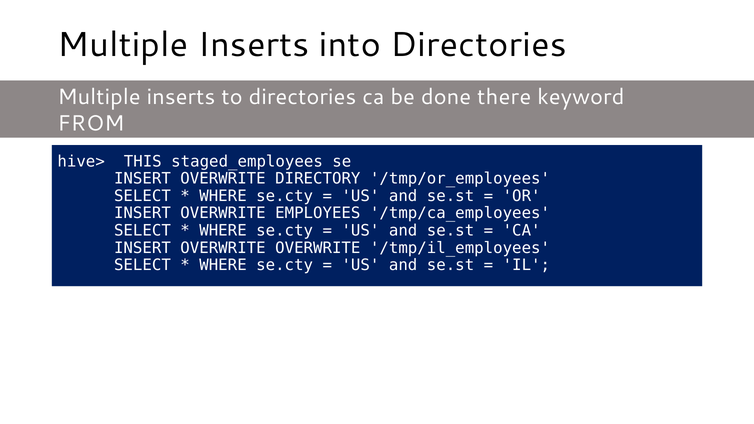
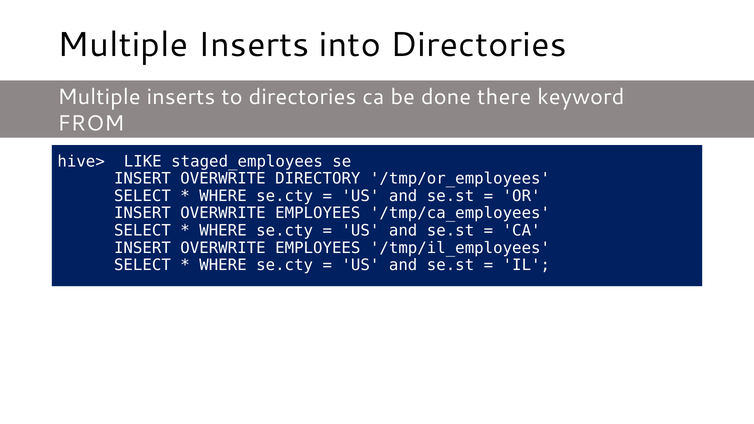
THIS: THIS -> LIKE
OVERWRITE at (318, 248): OVERWRITE -> EMPLOYEES
